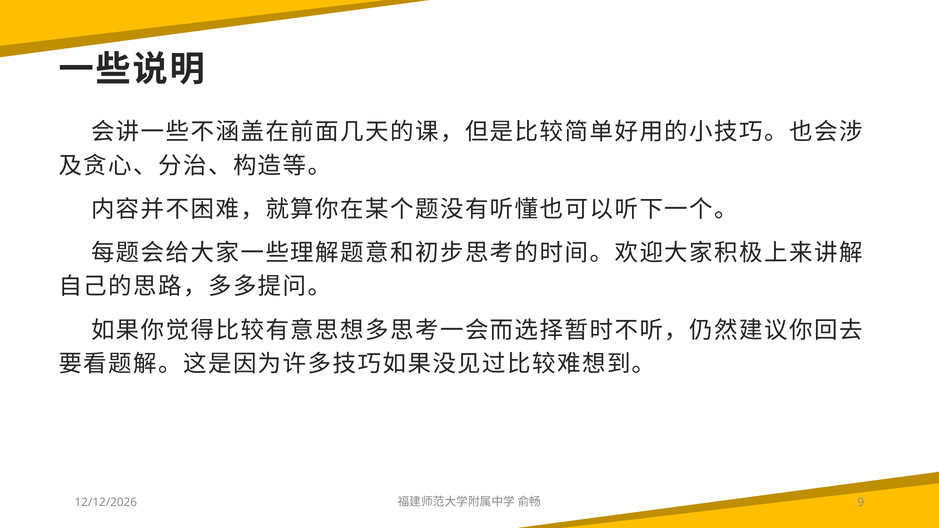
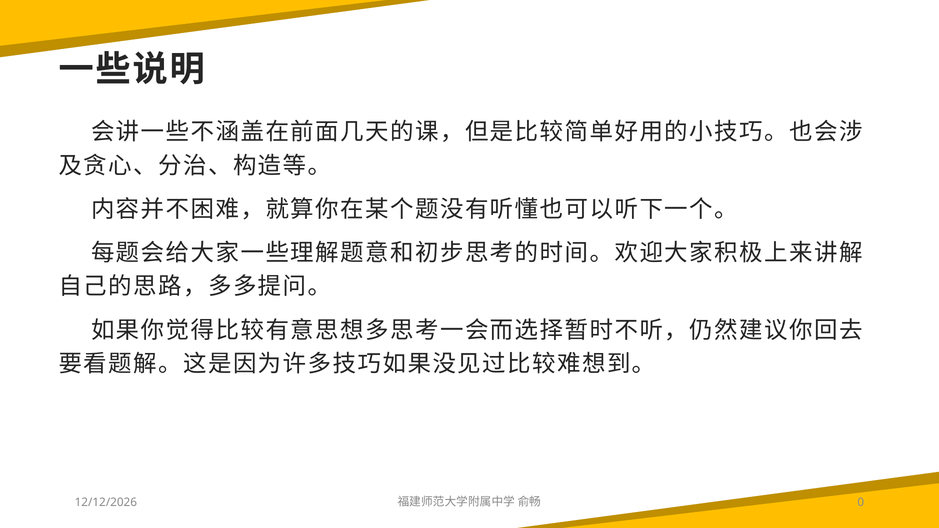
9: 9 -> 0
